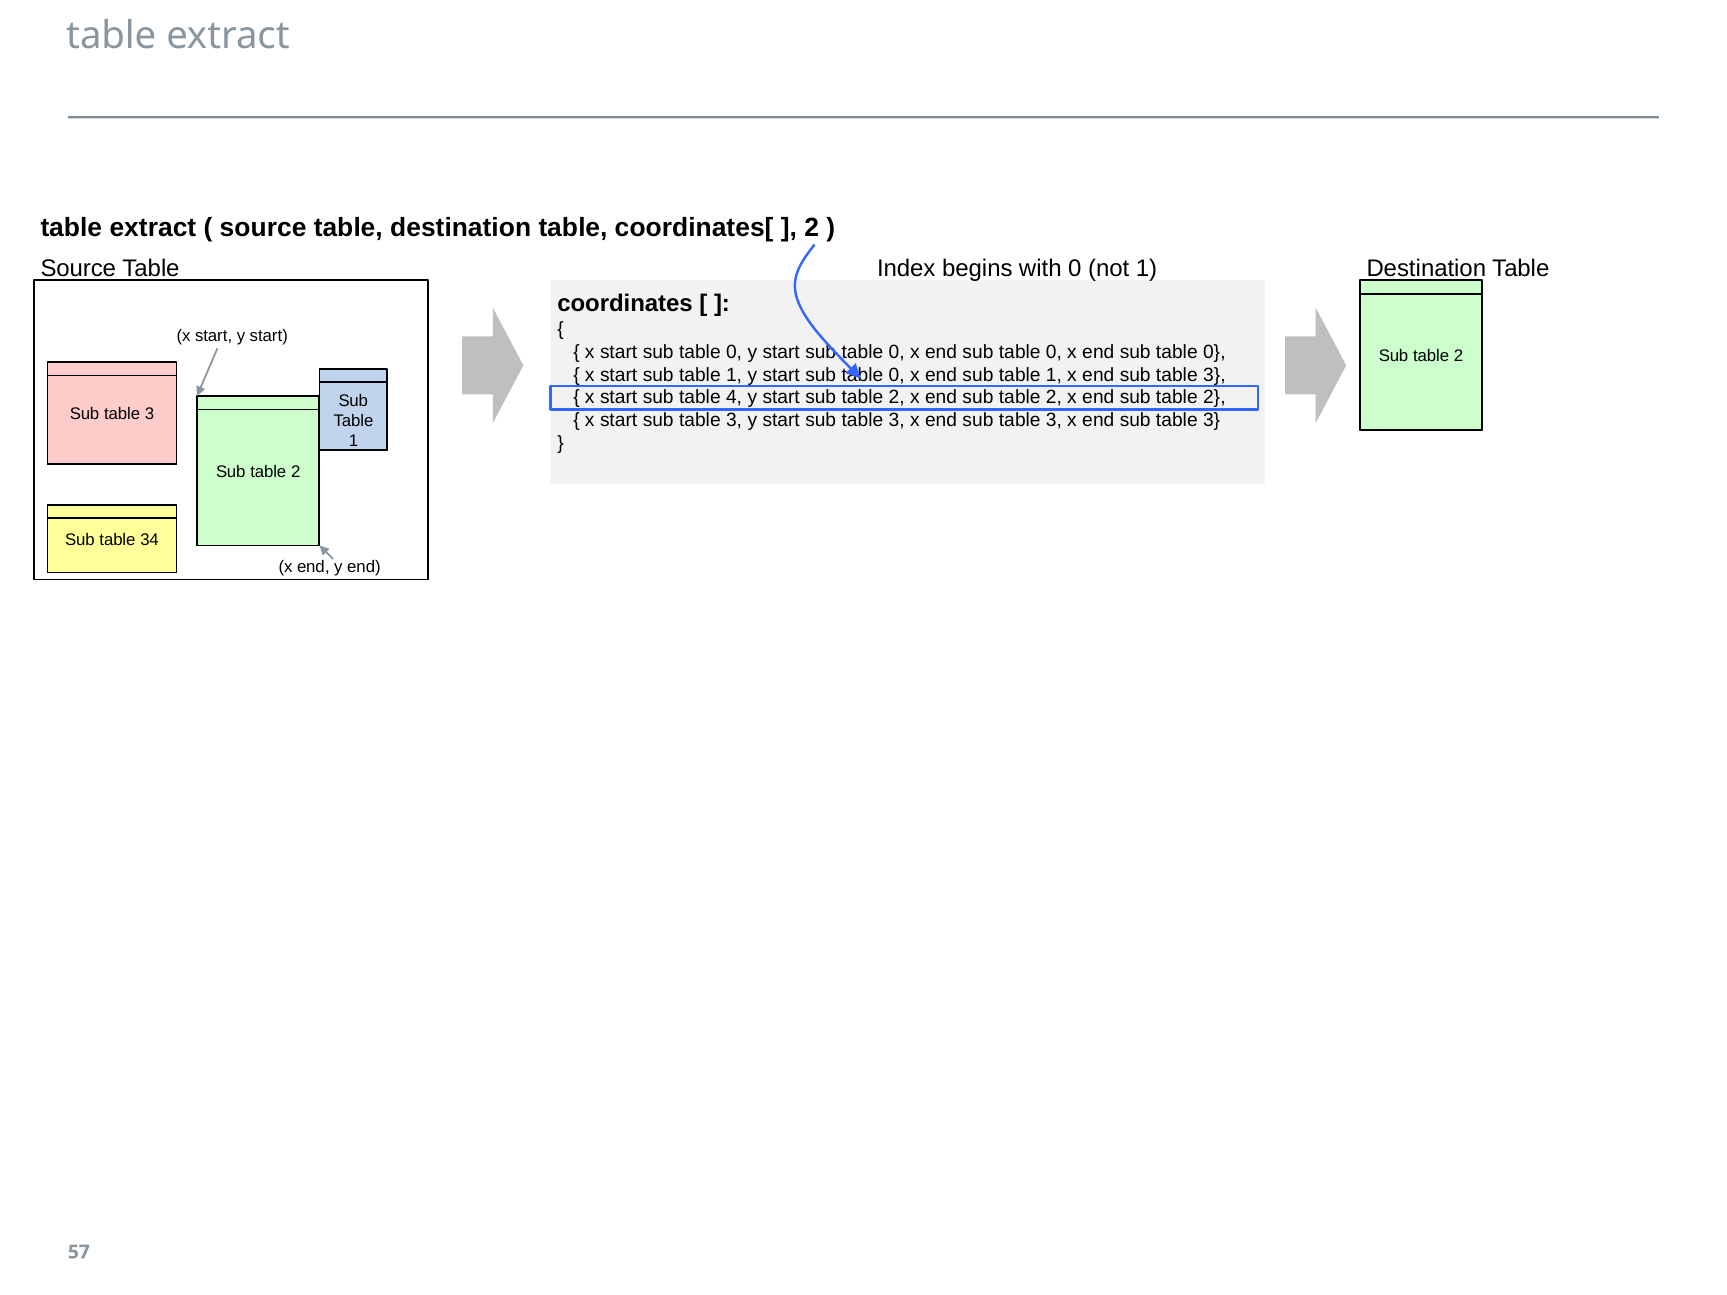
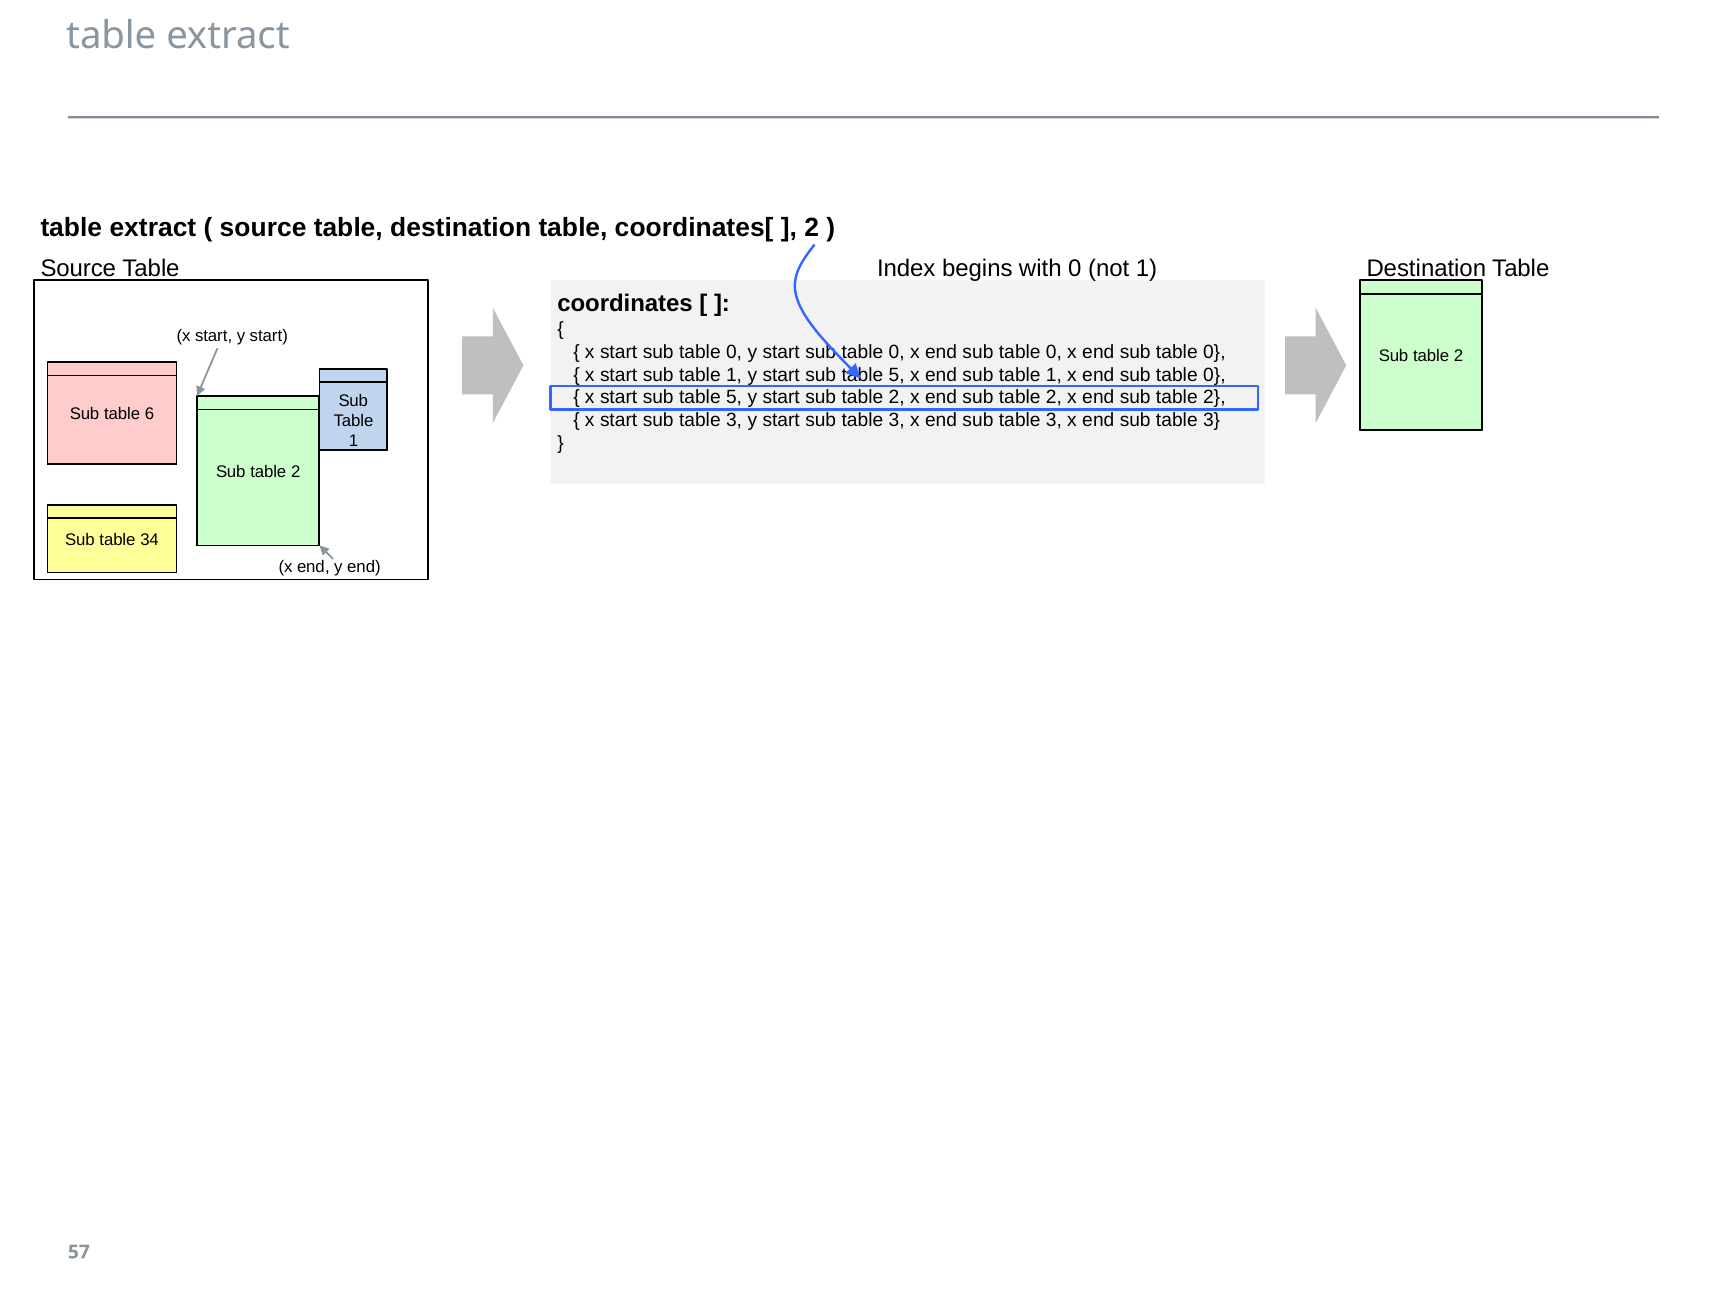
0 at (897, 375): 0 -> 5
3 at (1214, 375): 3 -> 0
4 at (734, 398): 4 -> 5
3 at (150, 414): 3 -> 6
